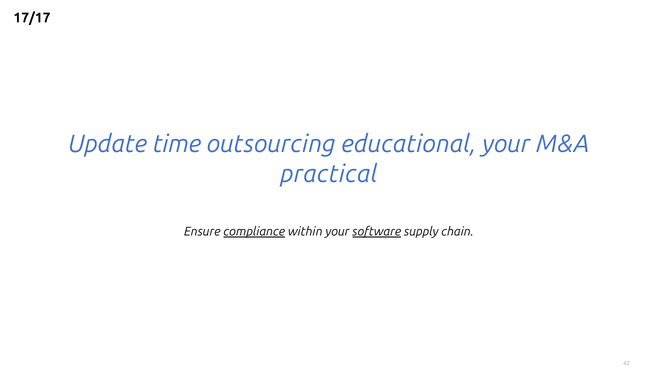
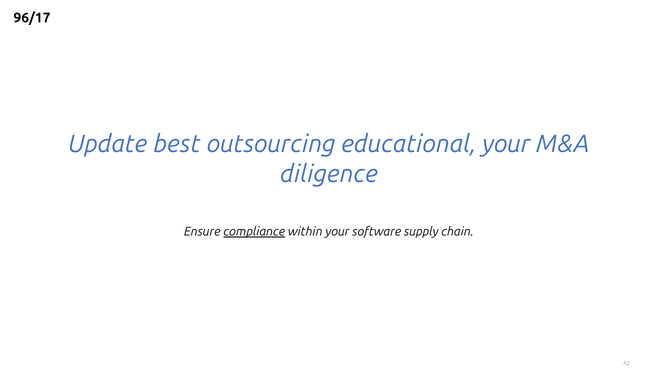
17/17: 17/17 -> 96/17
time: time -> best
practical: practical -> diligence
software underline: present -> none
